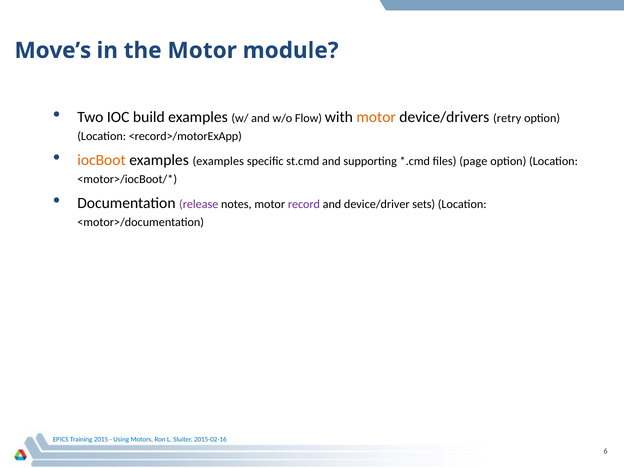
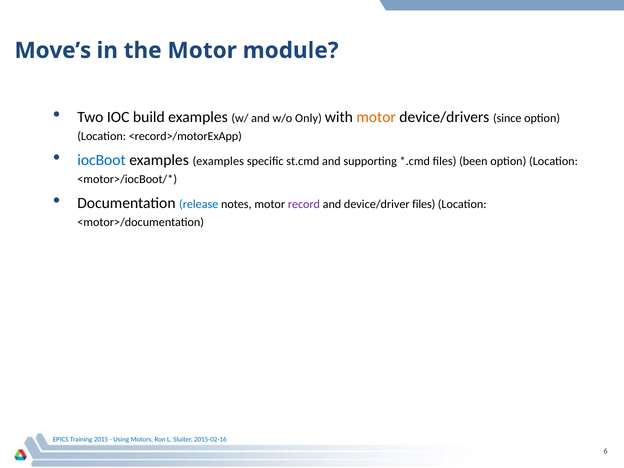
Flow: Flow -> Only
retry: retry -> since
iocBoot colour: orange -> blue
page: page -> been
release colour: purple -> blue
device/driver sets: sets -> files
